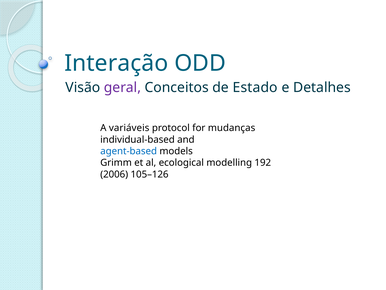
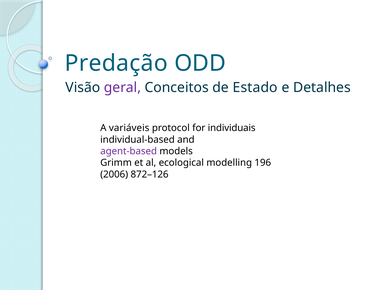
Interação: Interação -> Predação
mudanças: mudanças -> individuais
agent-based colour: blue -> purple
192: 192 -> 196
105–126: 105–126 -> 872–126
